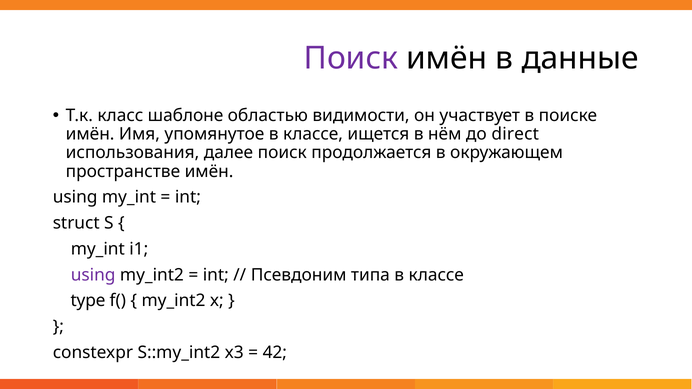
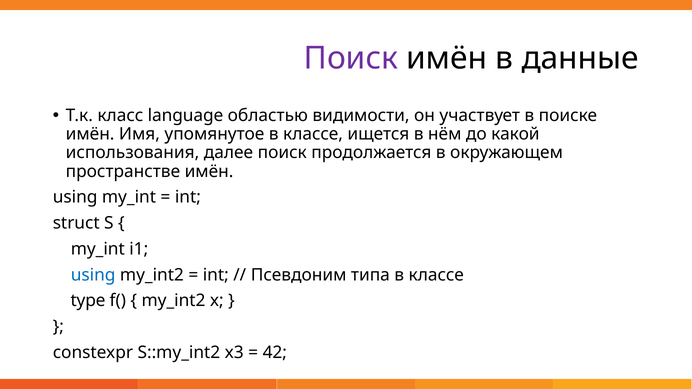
шаблоне: шаблоне -> language
direct: direct -> какой
using at (93, 275) colour: purple -> blue
